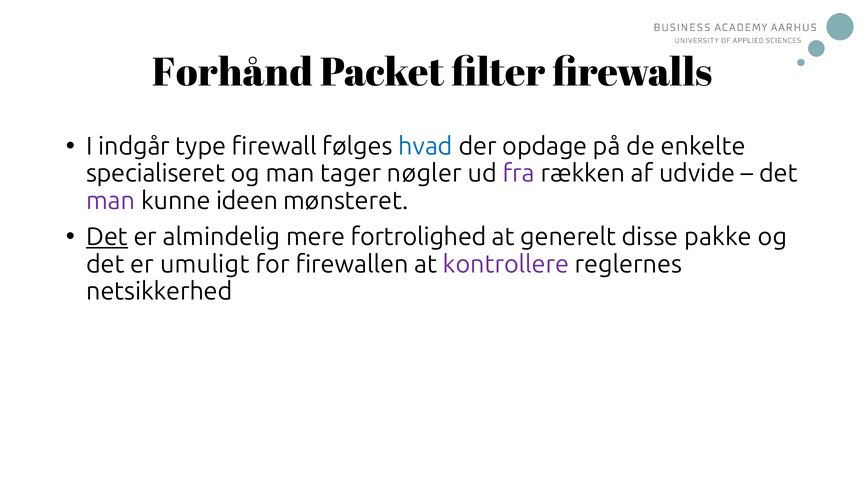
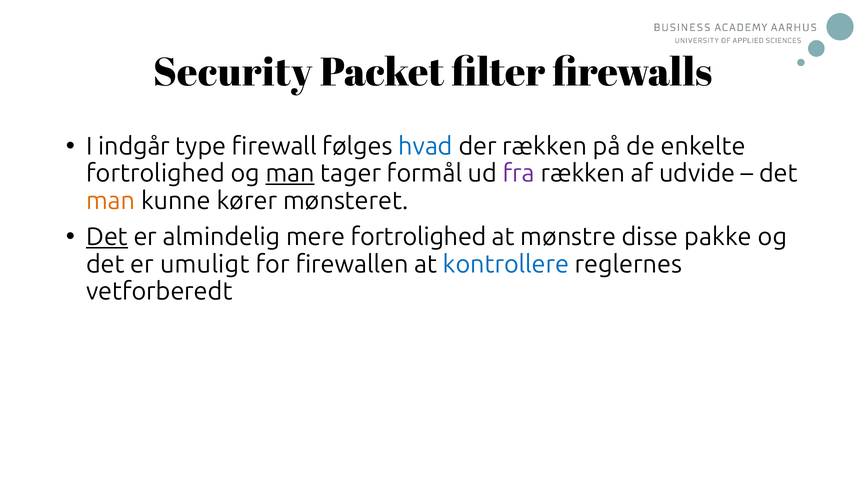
Forhånd: Forhånd -> Security
der opdage: opdage -> rækken
specialiseret at (156, 173): specialiseret -> fortrolighed
man at (290, 173) underline: none -> present
nøgler: nøgler -> formål
man at (111, 201) colour: purple -> orange
ideen: ideen -> kører
generelt: generelt -> mønstre
kontrollere colour: purple -> blue
netsikkerhed: netsikkerhed -> vetforberedt
